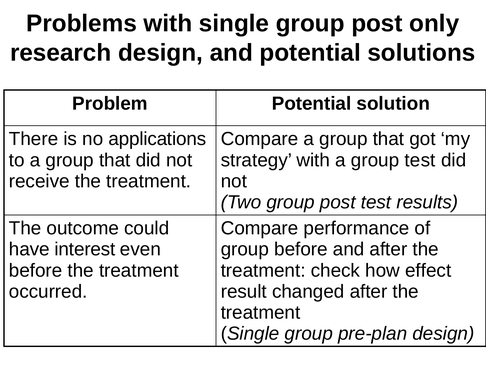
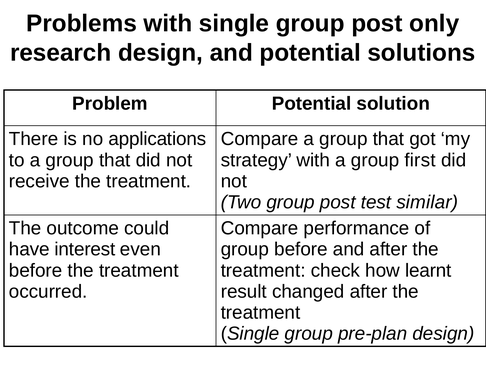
group test: test -> first
results: results -> similar
effect: effect -> learnt
